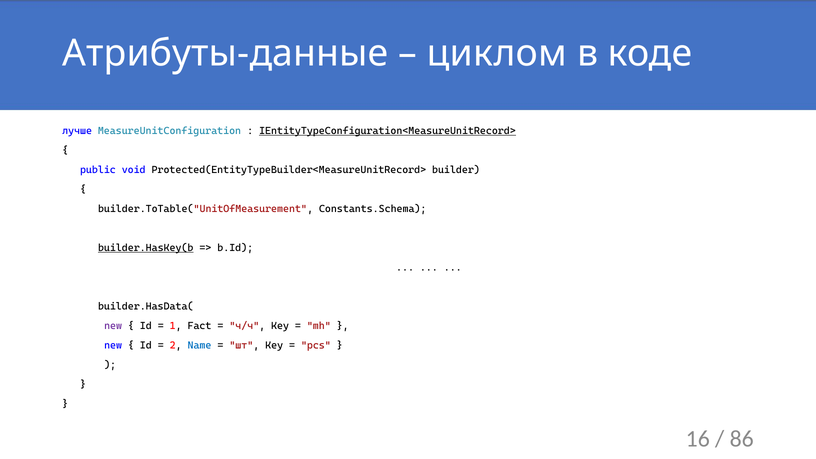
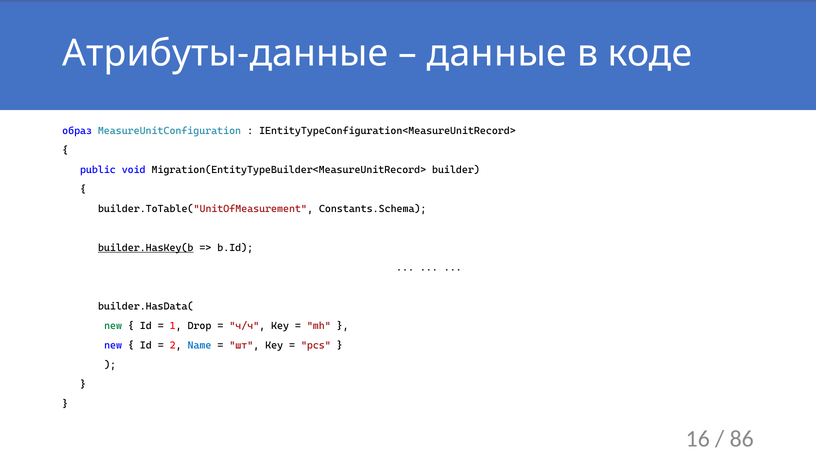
циклом: циклом -> данные
лучше: лучше -> образ
IEntityTypeConfiguration<MeasureUnitRecord> underline: present -> none
Protected(EntityTypeBuilder<MeasureUnitRecord>: Protected(EntityTypeBuilder<MeasureUnitRecord> -> Migration(EntityTypeBuilder<MeasureUnitRecord>
new at (113, 326) colour: purple -> green
Fact: Fact -> Drop
